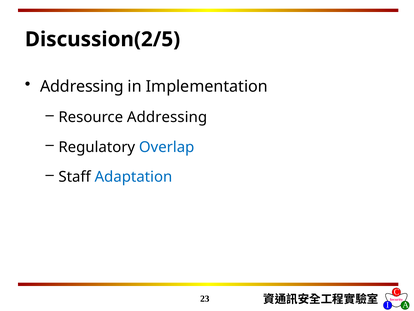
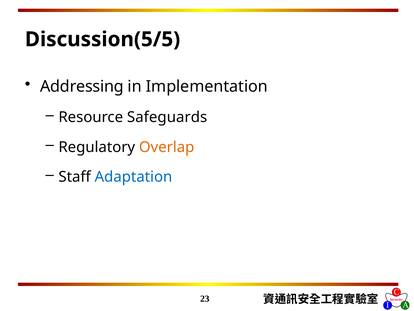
Discussion(2/5: Discussion(2/5 -> Discussion(5/5
Resource Addressing: Addressing -> Safeguards
Overlap colour: blue -> orange
